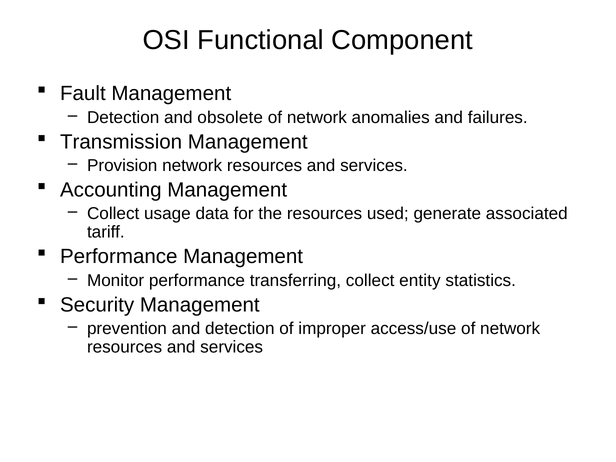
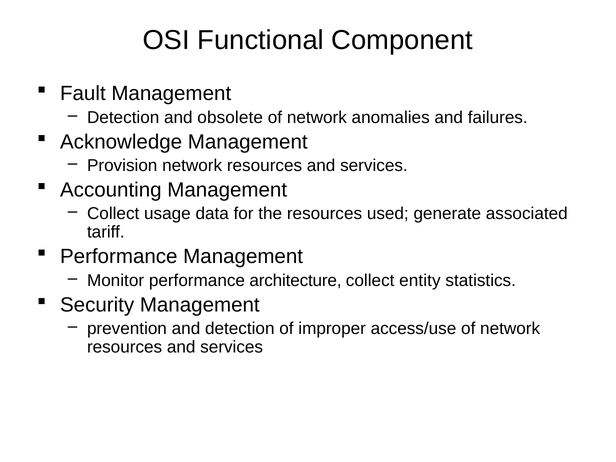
Transmission: Transmission -> Acknowledge
transferring: transferring -> architecture
